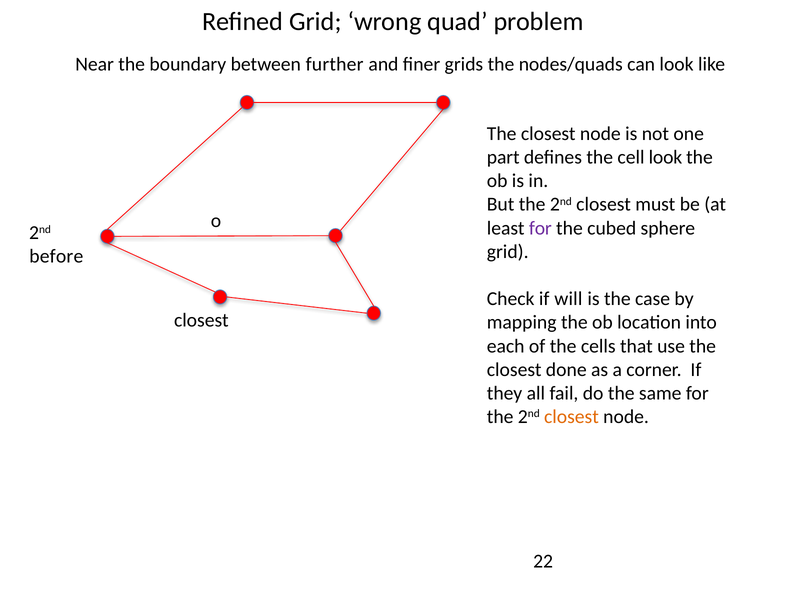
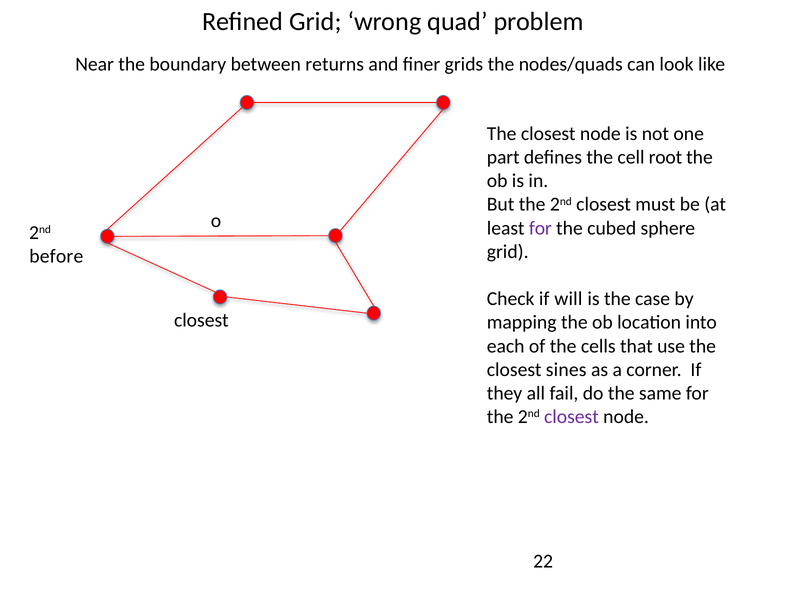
further: further -> returns
cell look: look -> root
done: done -> sines
closest at (571, 417) colour: orange -> purple
